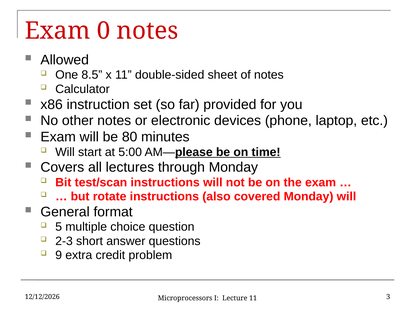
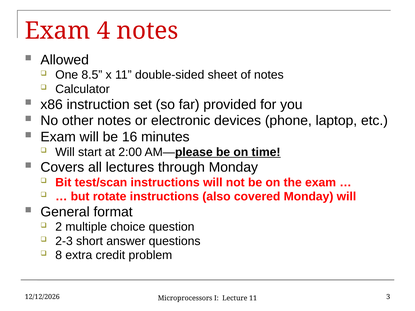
0: 0 -> 4
80: 80 -> 16
5:00: 5:00 -> 2:00
5: 5 -> 2
9: 9 -> 8
